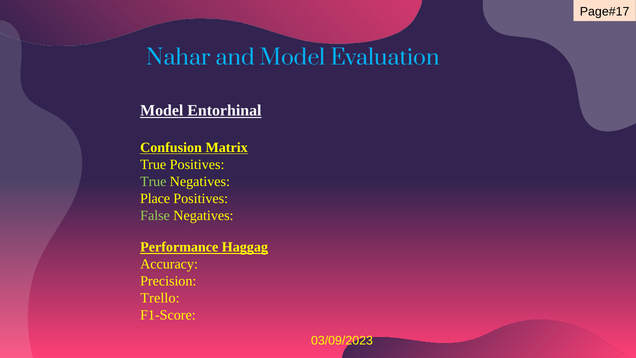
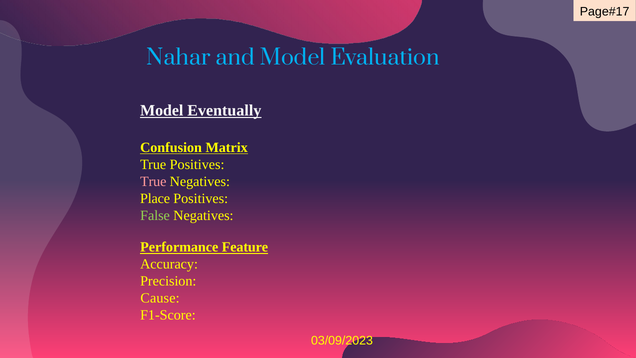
Entorhinal: Entorhinal -> Eventually
True at (153, 181) colour: light green -> pink
Haggag: Haggag -> Feature
Trello: Trello -> Cause
